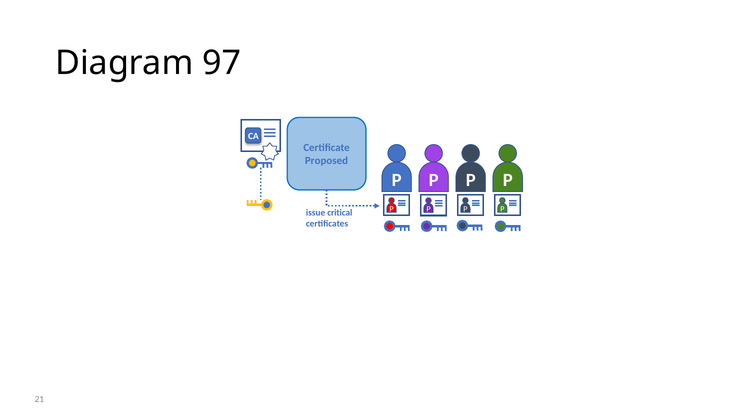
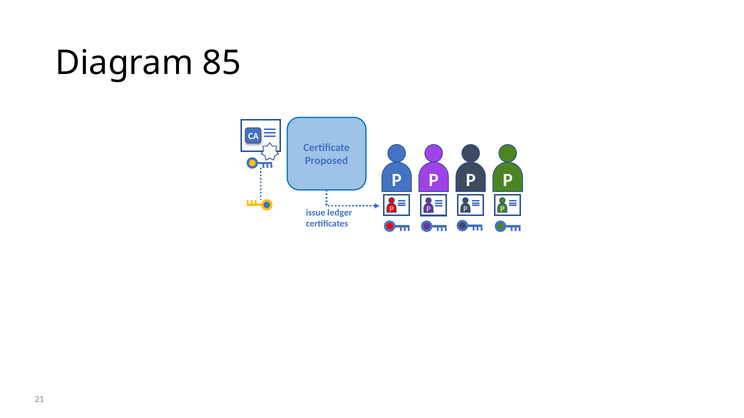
97: 97 -> 85
critical: critical -> ledger
